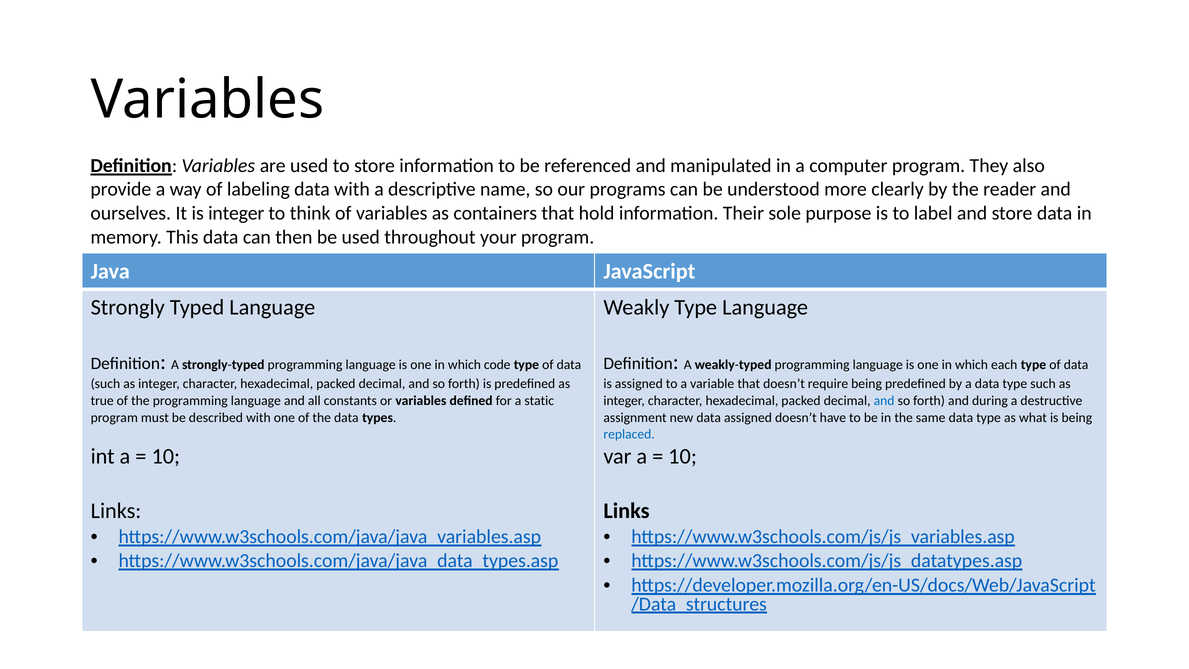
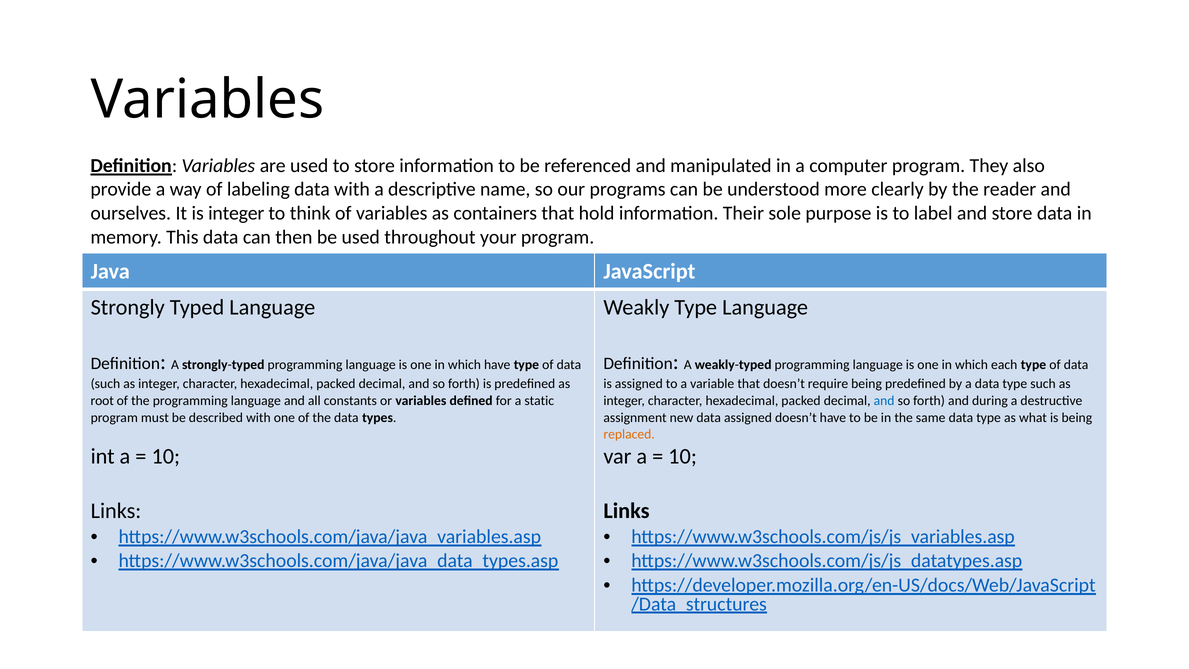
which code: code -> have
true: true -> root
replaced colour: blue -> orange
